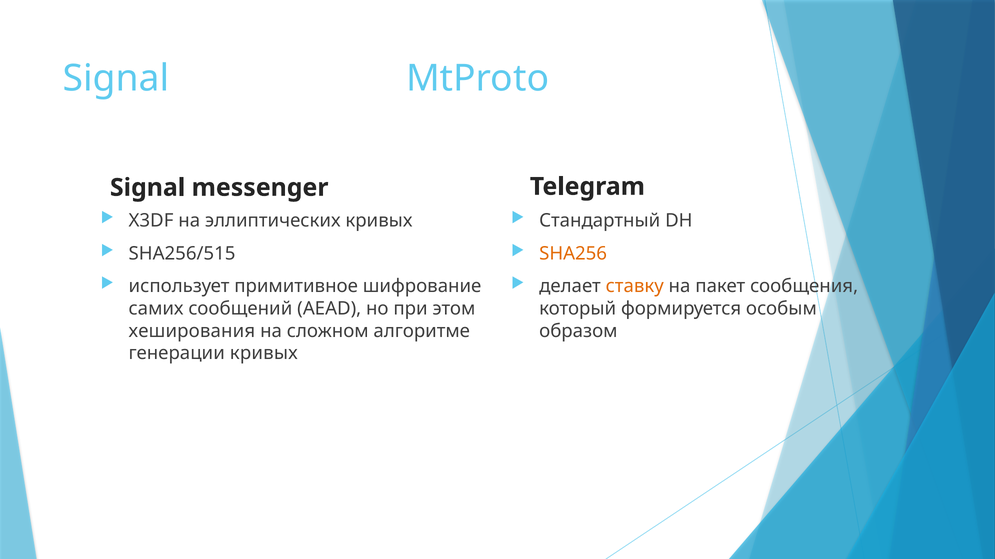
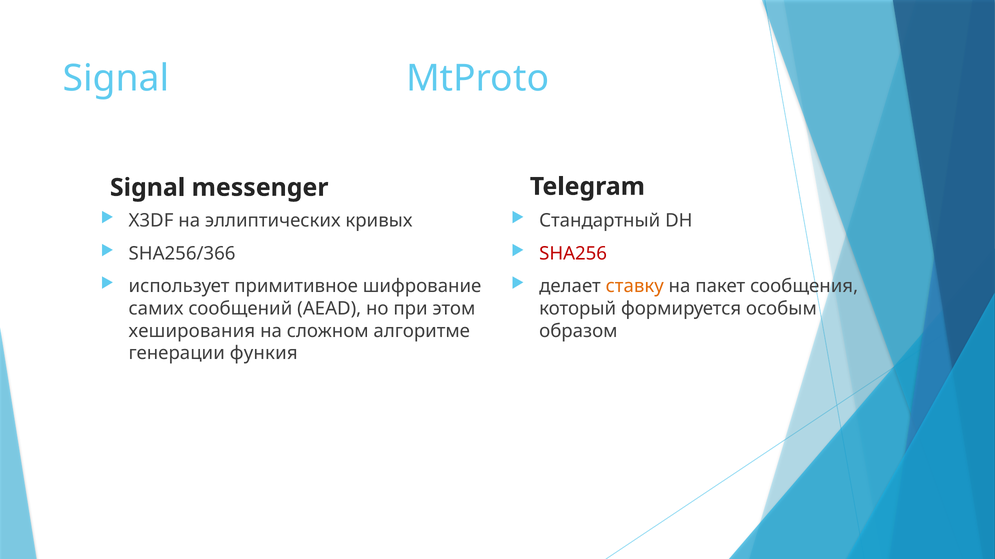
SHA256/515: SHA256/515 -> SHA256/366
SHA256 colour: orange -> red
генерации кривых: кривых -> функия
